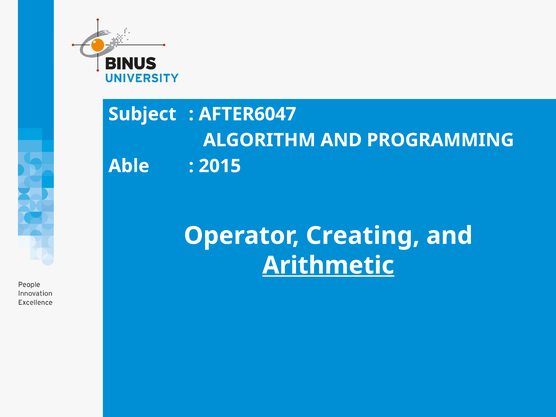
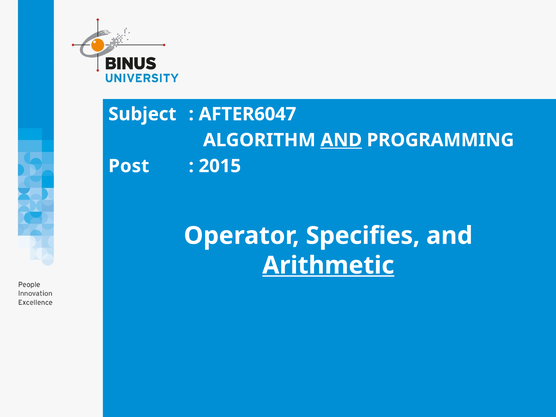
AND at (341, 140) underline: none -> present
Able: Able -> Post
Creating: Creating -> Specifies
